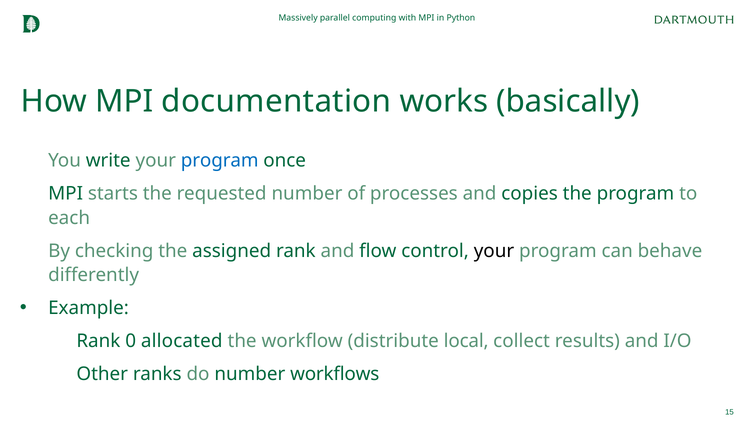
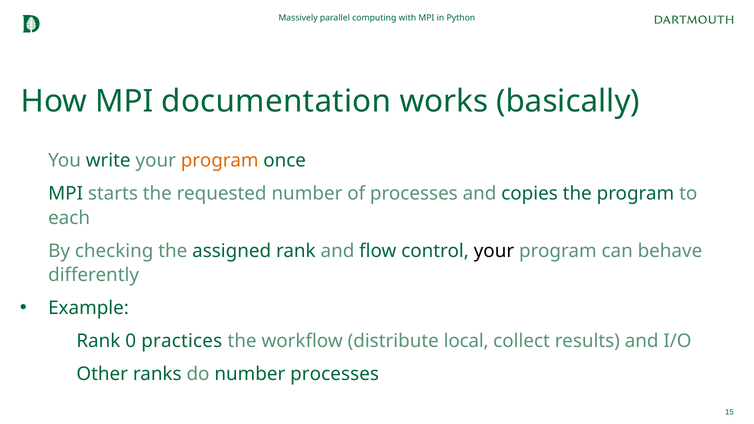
program at (220, 161) colour: blue -> orange
allocated: allocated -> practices
number workflows: workflows -> processes
